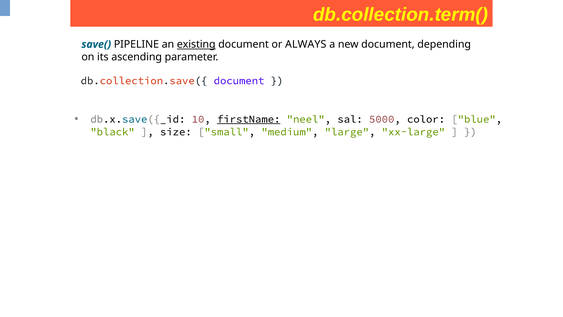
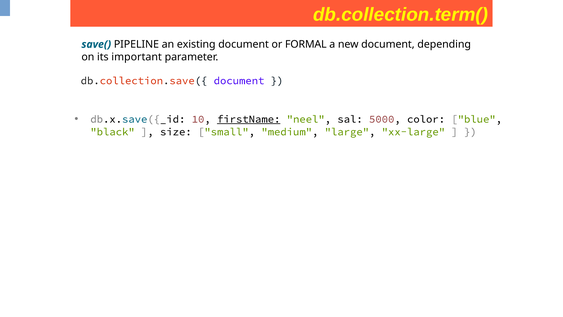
existing underline: present -> none
ALWAYS: ALWAYS -> FORMAL
ascending: ascending -> important
